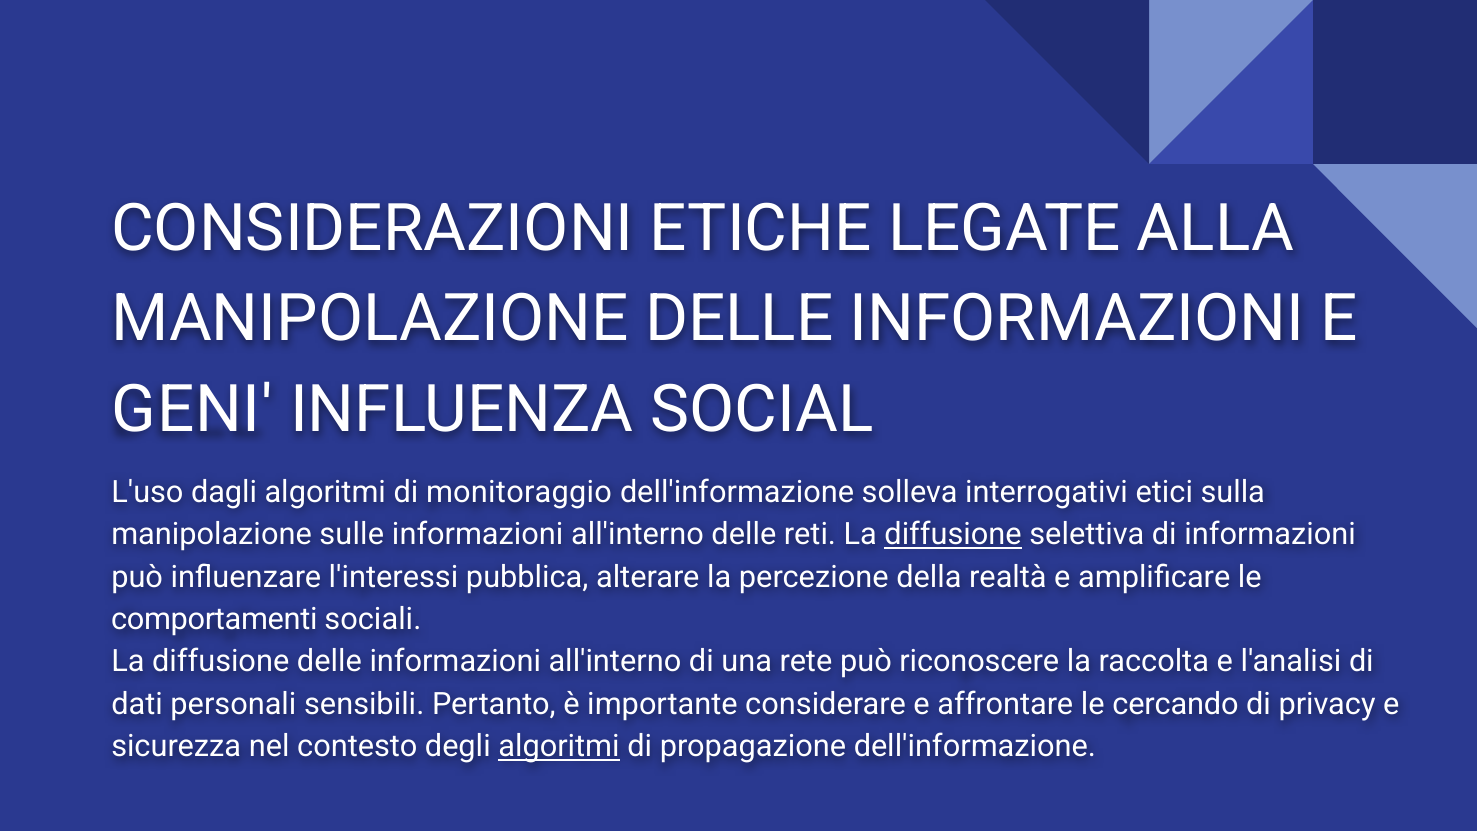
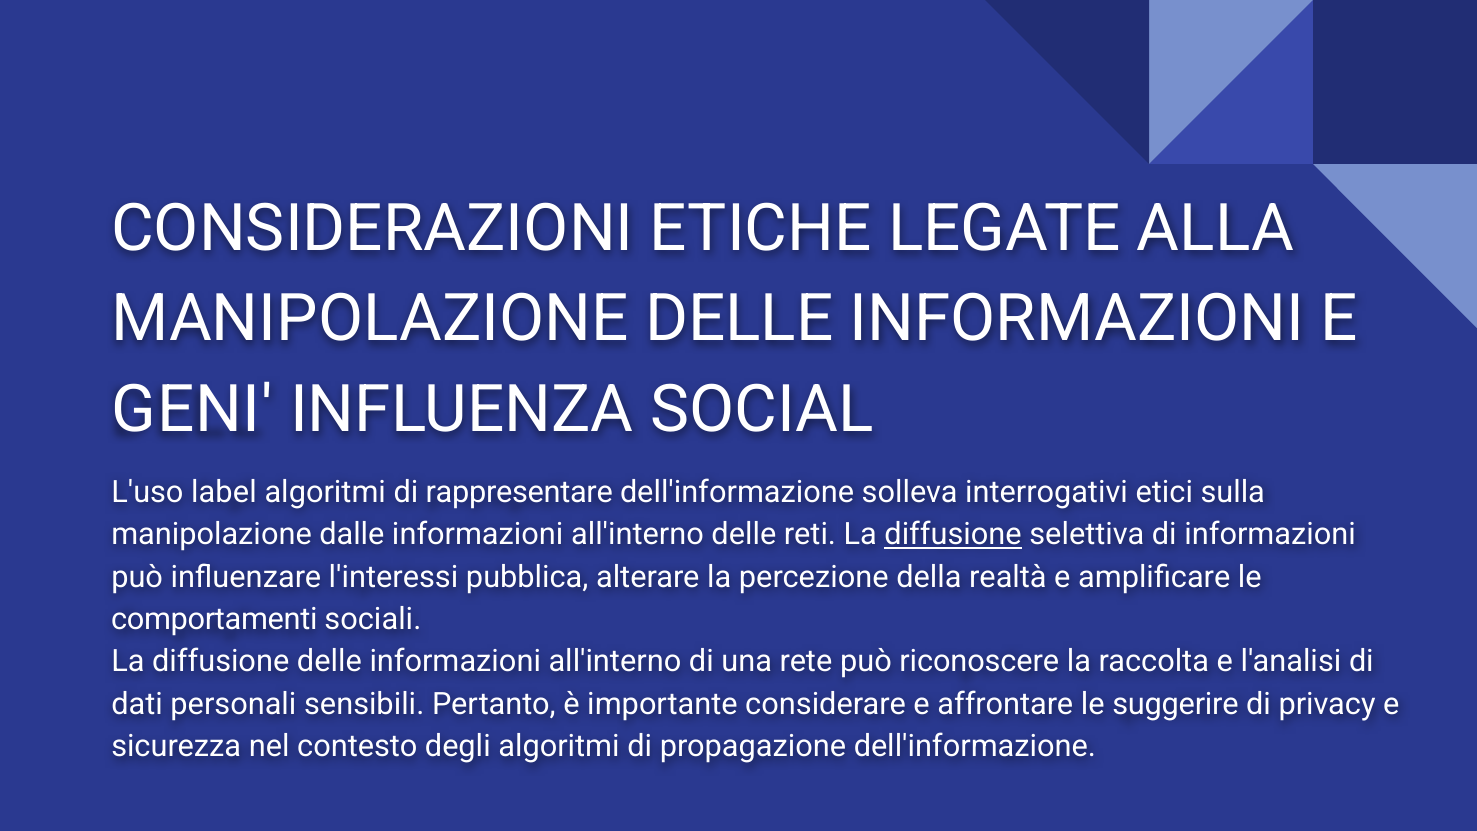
dagli: dagli -> label
monitoraggio: monitoraggio -> rappresentare
sulle: sulle -> dalle
cercando: cercando -> suggerire
algoritmi at (559, 747) underline: present -> none
